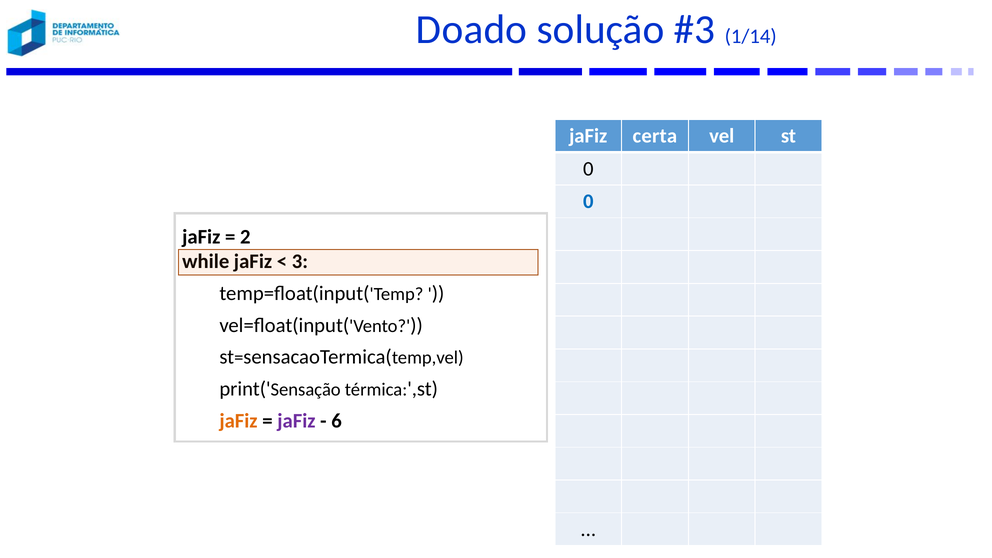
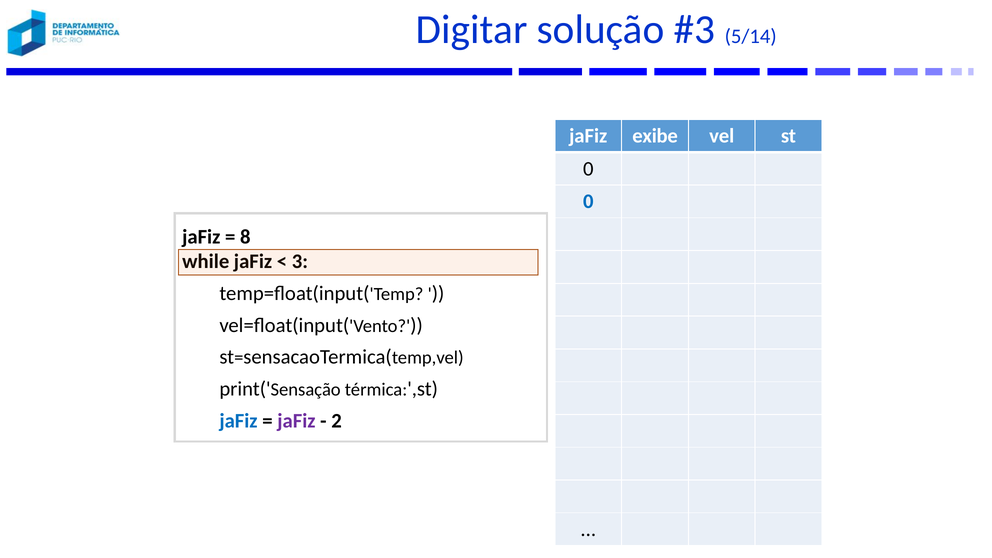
Doado: Doado -> Digitar
1/14: 1/14 -> 5/14
certa: certa -> exibe
2: 2 -> 8
jaFiz at (238, 421) colour: orange -> blue
6: 6 -> 2
